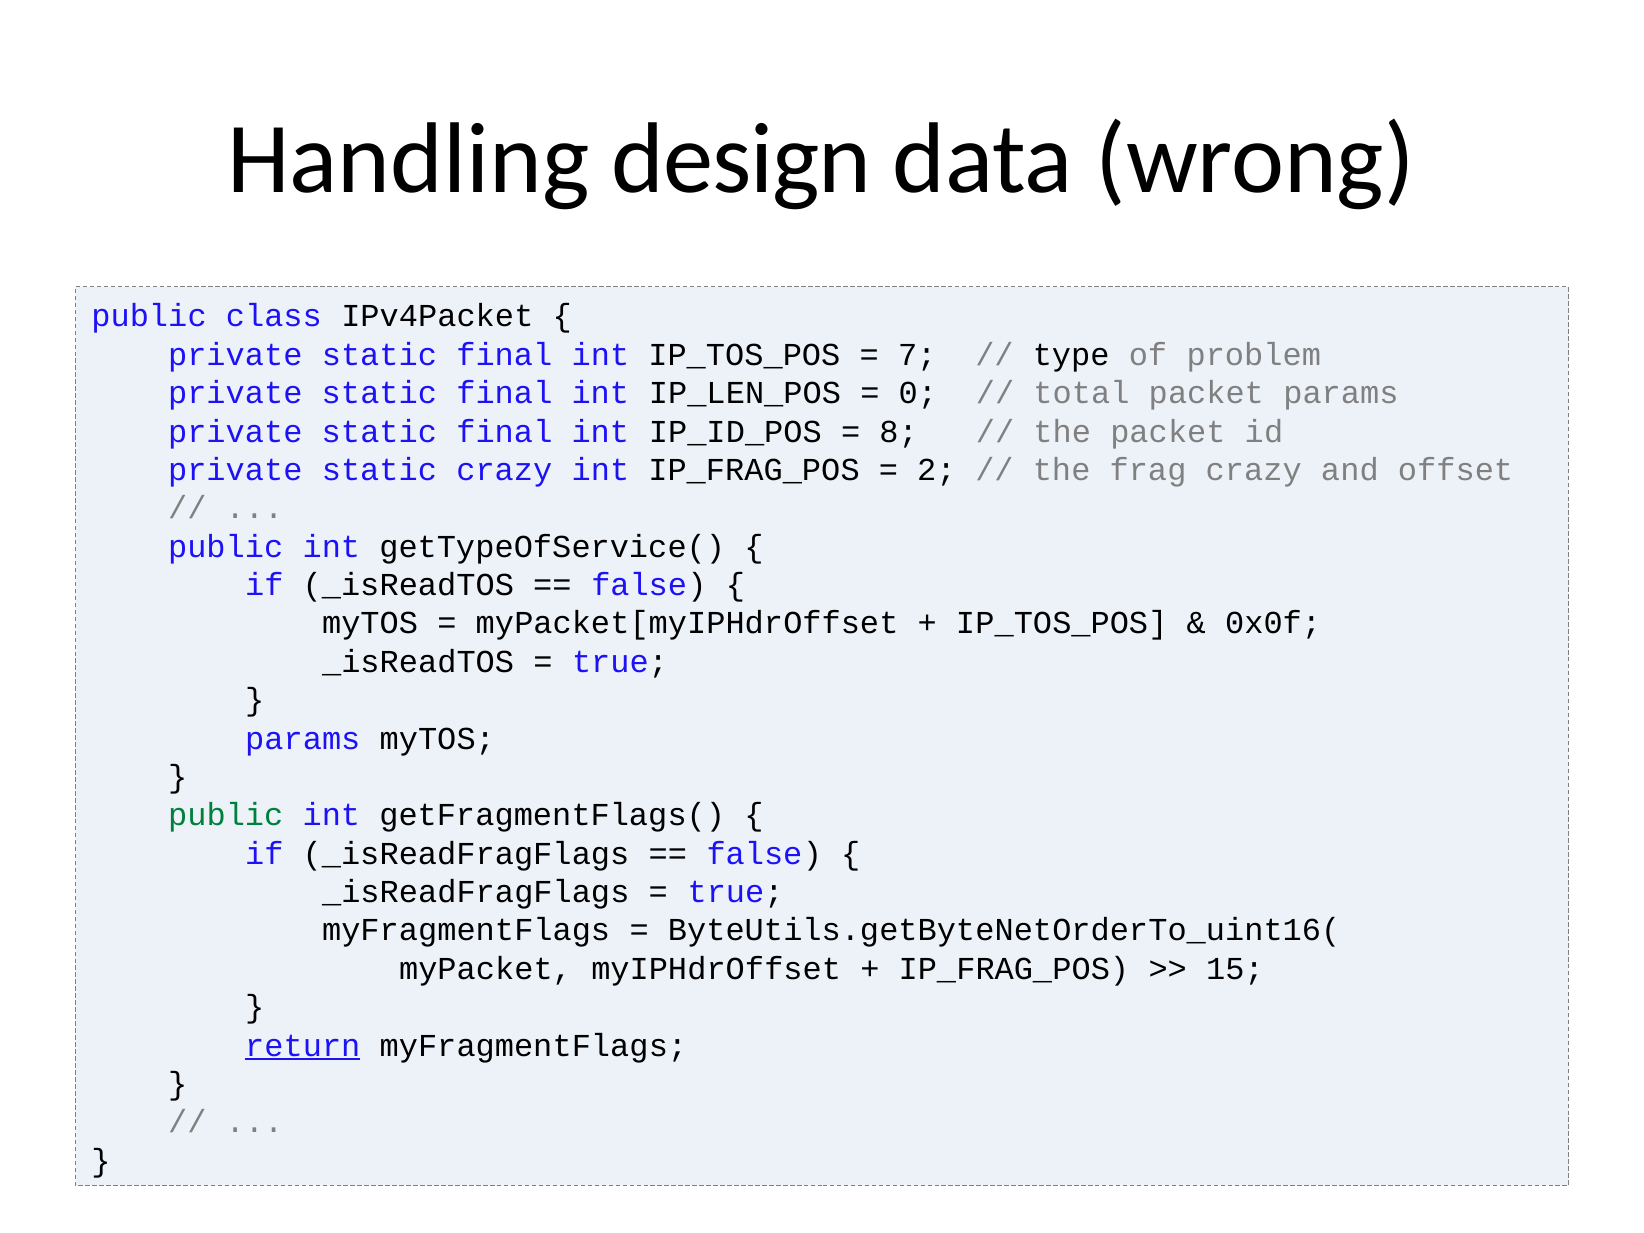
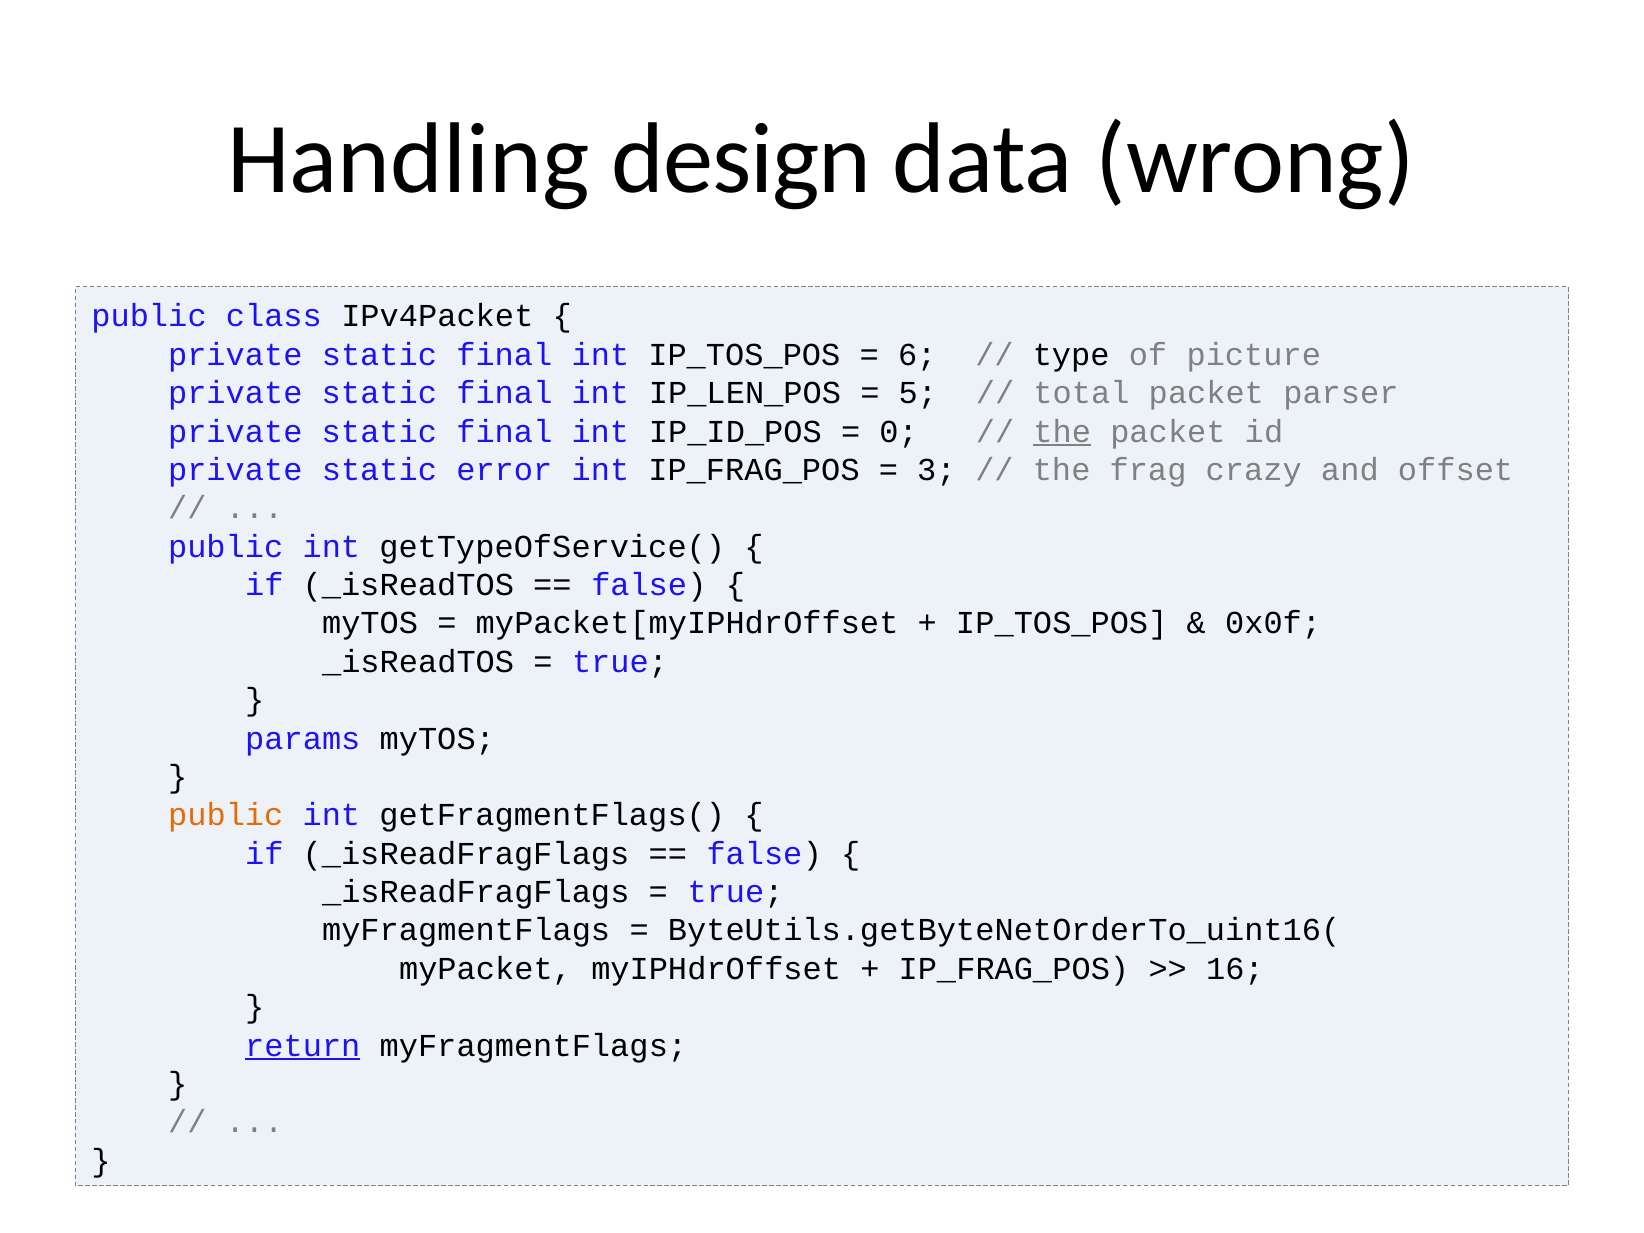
7: 7 -> 6
problem: problem -> picture
0: 0 -> 5
packet params: params -> parser
8: 8 -> 0
the at (1062, 431) underline: none -> present
static crazy: crazy -> error
2: 2 -> 3
public at (226, 815) colour: green -> orange
15: 15 -> 16
